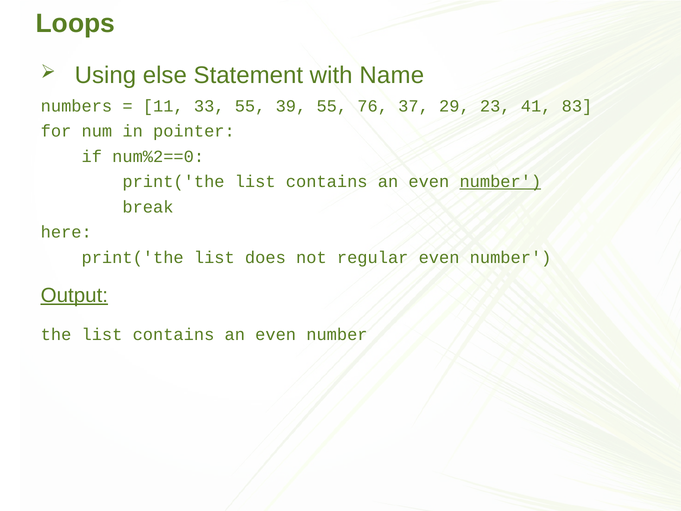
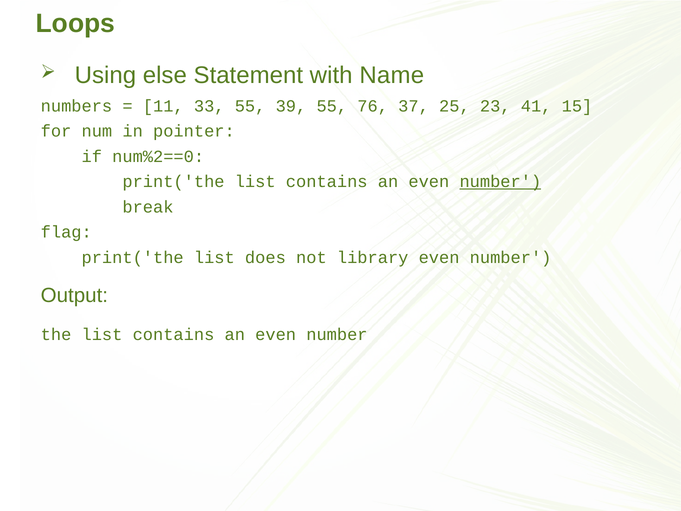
29: 29 -> 25
83: 83 -> 15
here: here -> flag
regular: regular -> library
Output underline: present -> none
